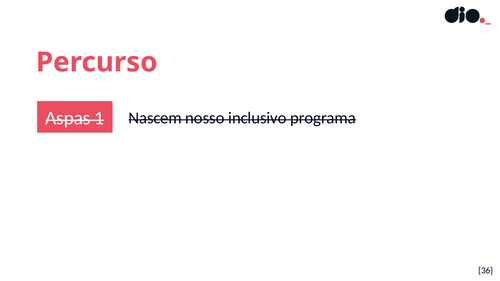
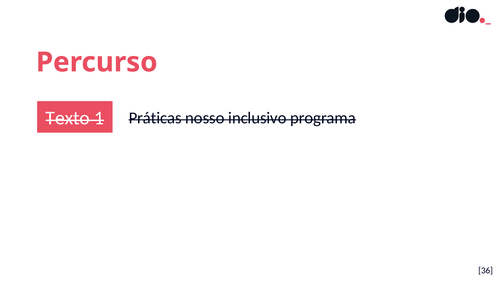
Aspas: Aspas -> Texto
Nascem: Nascem -> Práticas
